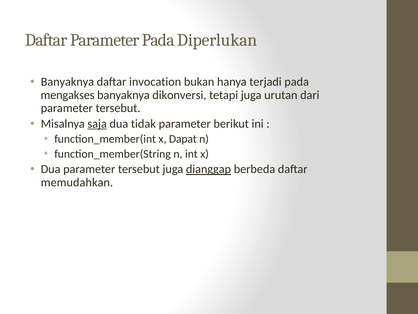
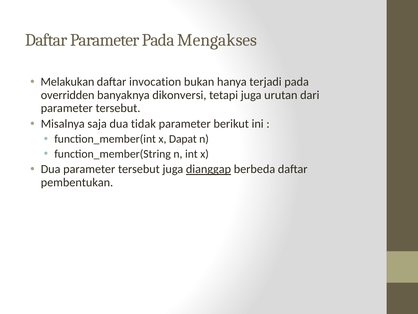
Diperlukan: Diperlukan -> Mengakses
Banyaknya at (67, 82): Banyaknya -> Melakukan
mengakses: mengakses -> overridden
saja underline: present -> none
memudahkan: memudahkan -> pembentukan
